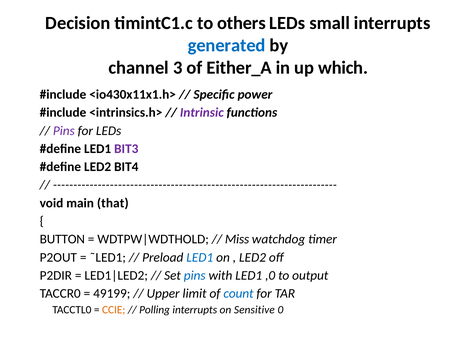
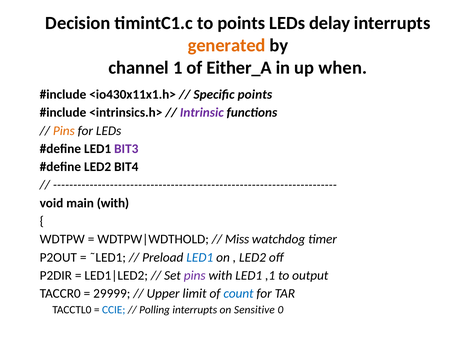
to others: others -> points
small: small -> delay
generated colour: blue -> orange
3: 3 -> 1
which: which -> when
Specific power: power -> points
Pins at (64, 131) colour: purple -> orange
main that: that -> with
BUTTON: BUTTON -> WDTPW
pins at (195, 275) colour: blue -> purple
,0: ,0 -> ,1
49199: 49199 -> 29999
CCIE colour: orange -> blue
